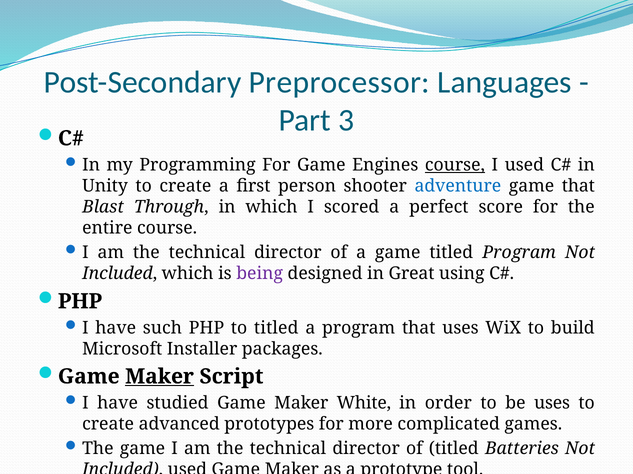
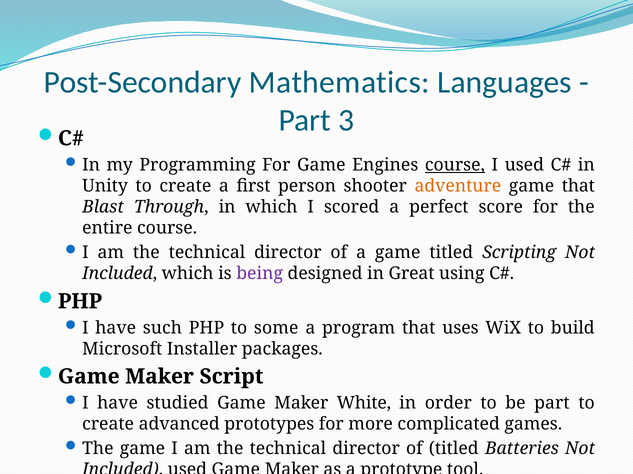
Preprocessor: Preprocessor -> Mathematics
adventure colour: blue -> orange
titled Program: Program -> Scripting
to titled: titled -> some
Maker at (160, 377) underline: present -> none
be uses: uses -> part
